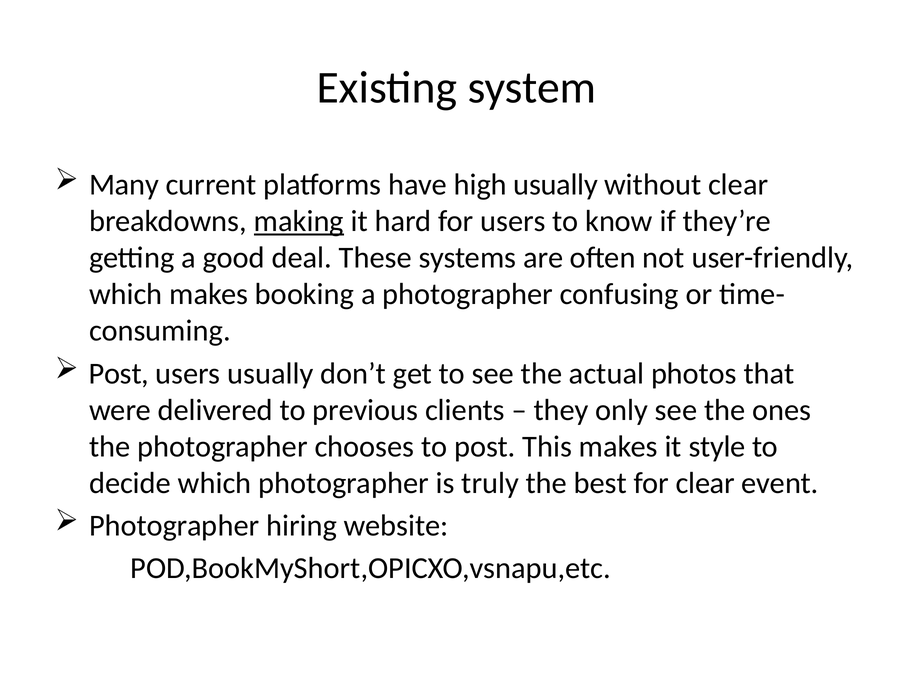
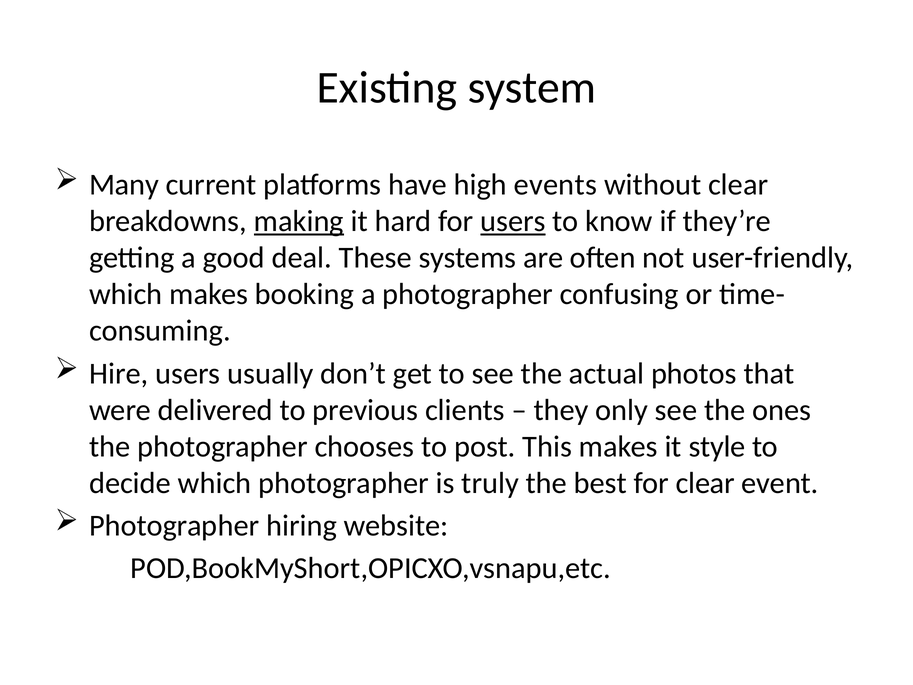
high usually: usually -> events
users at (513, 221) underline: none -> present
Post at (119, 373): Post -> Hire
